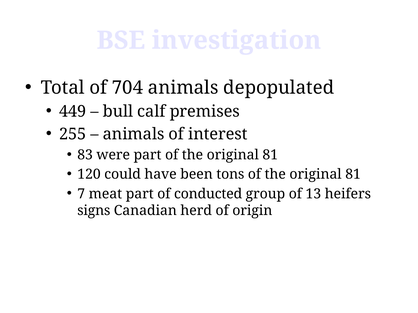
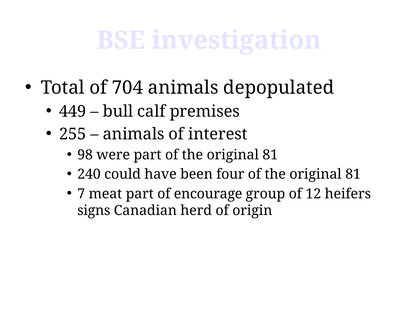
83: 83 -> 98
120: 120 -> 240
tons: tons -> four
conducted: conducted -> encourage
13: 13 -> 12
